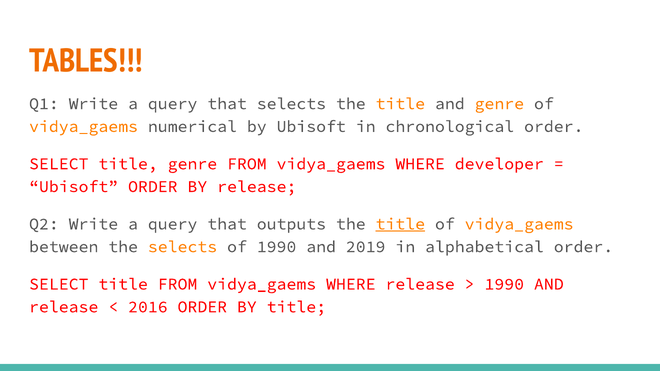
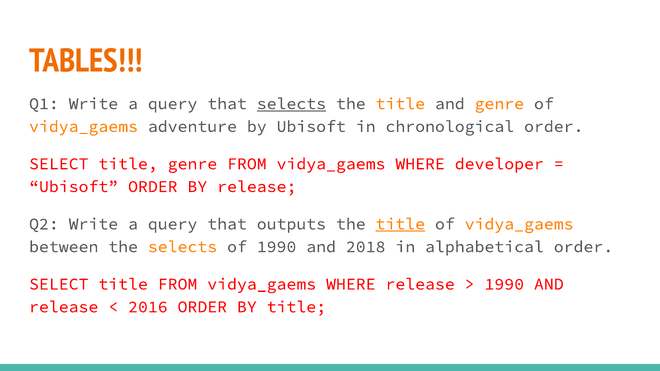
selects at (291, 104) underline: none -> present
numerical: numerical -> adventure
2019: 2019 -> 2018
